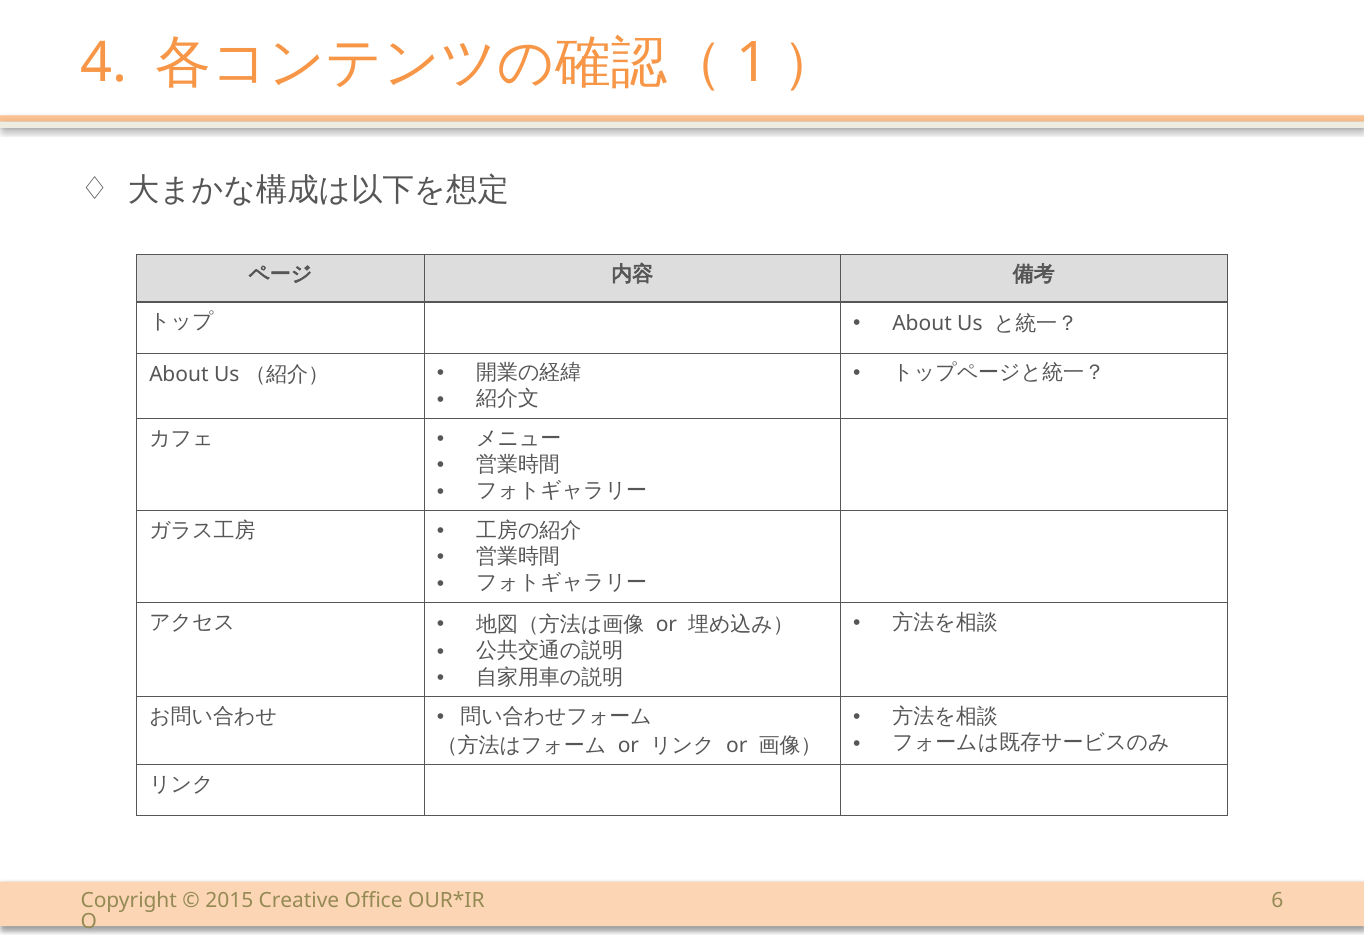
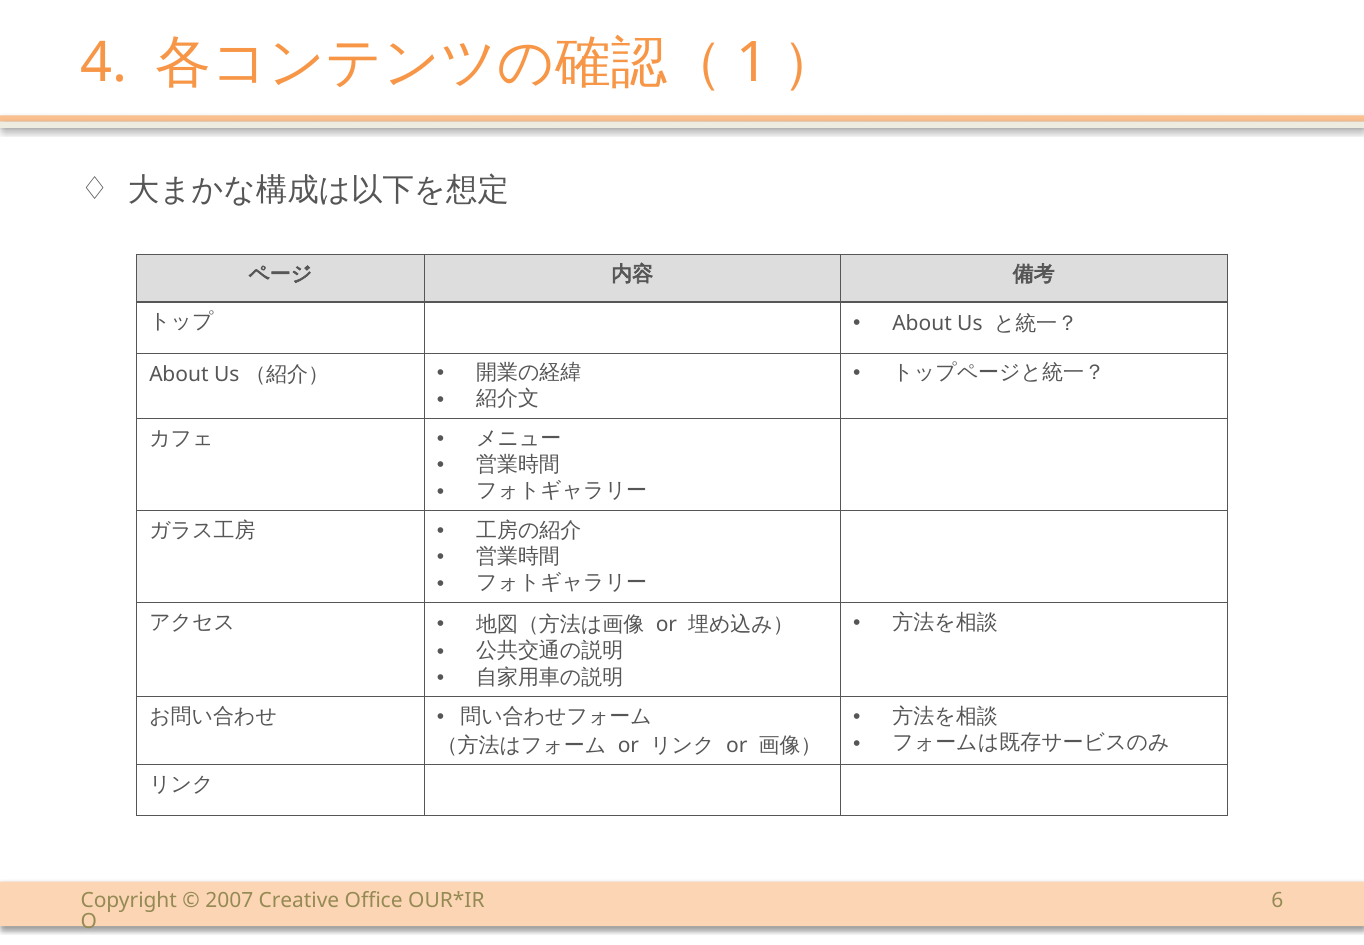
2015: 2015 -> 2007
